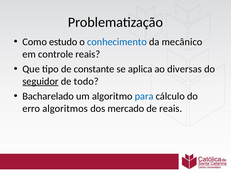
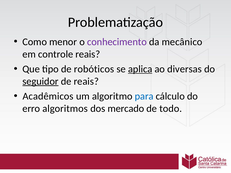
estudo: estudo -> menor
conhecimento colour: blue -> purple
constante: constante -> robóticos
aplica underline: none -> present
de todo: todo -> reais
Bacharelado: Bacharelado -> Acadêmicos
de reais: reais -> todo
